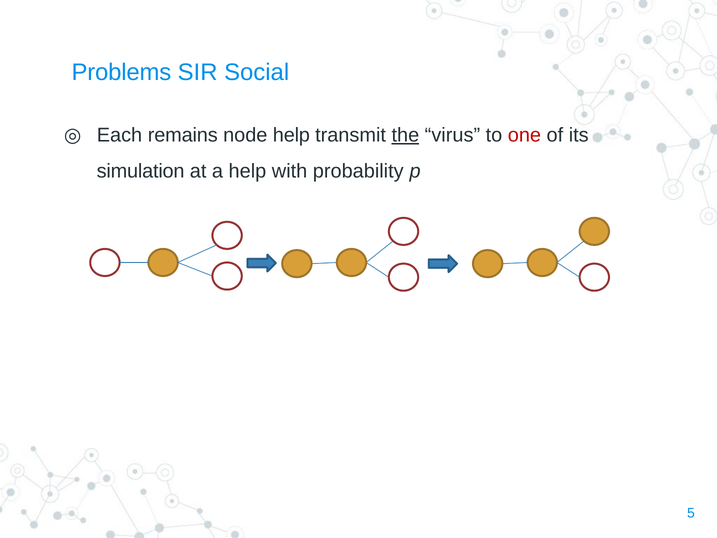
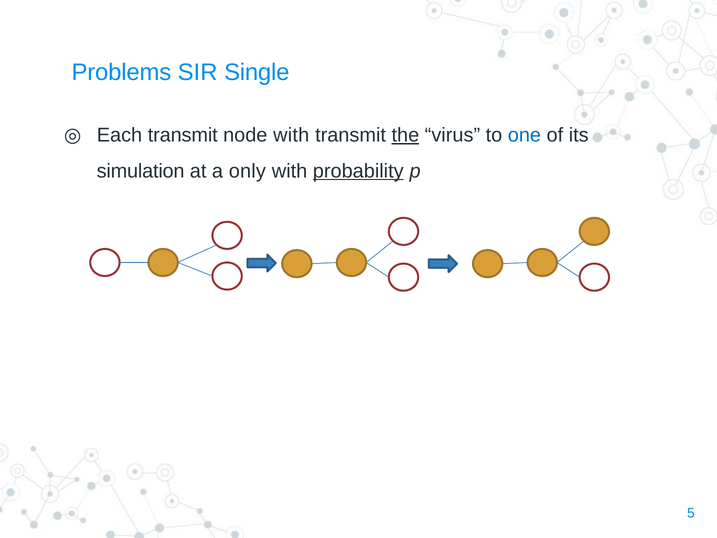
Social: Social -> Single
Each remains: remains -> transmit
node help: help -> with
one colour: red -> blue
a help: help -> only
probability underline: none -> present
